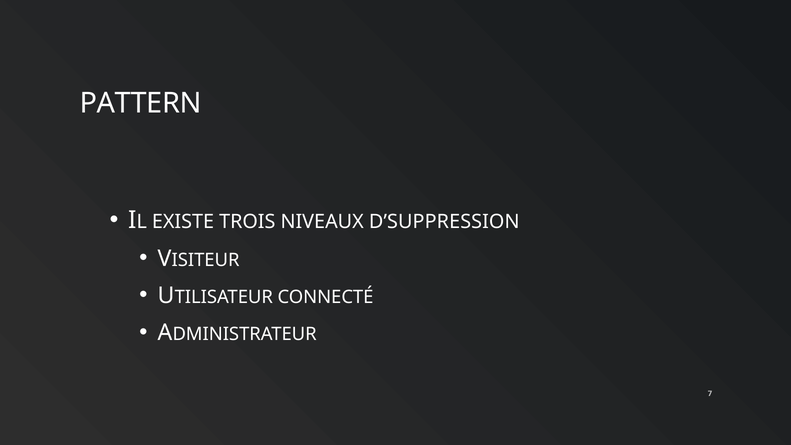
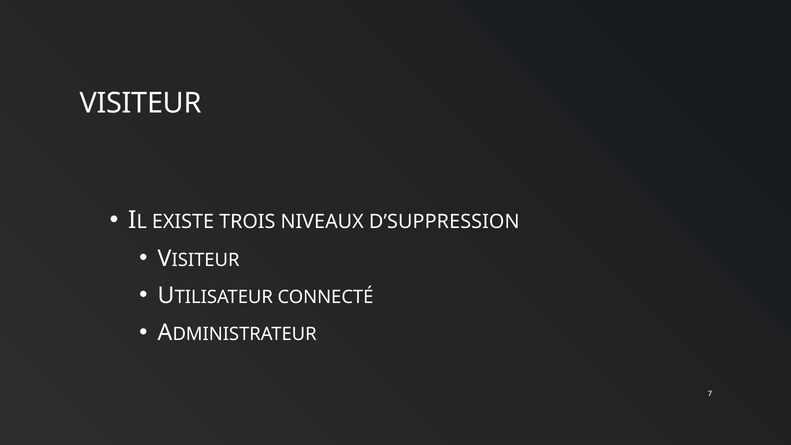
PATTERN: PATTERN -> VISITEUR
